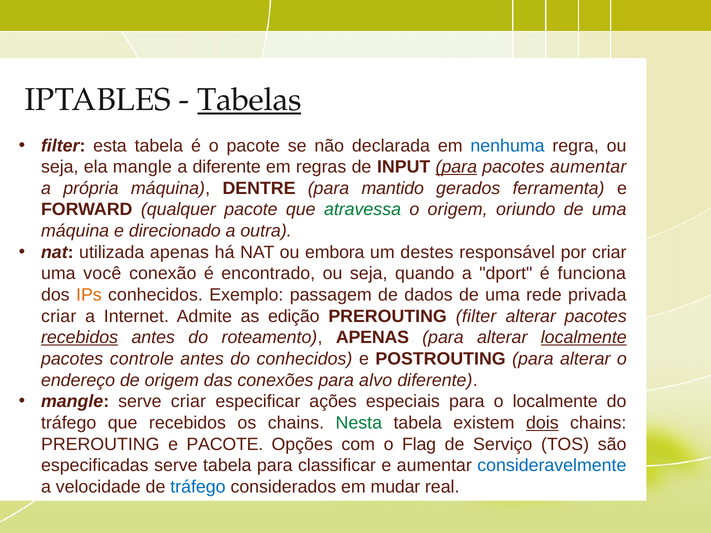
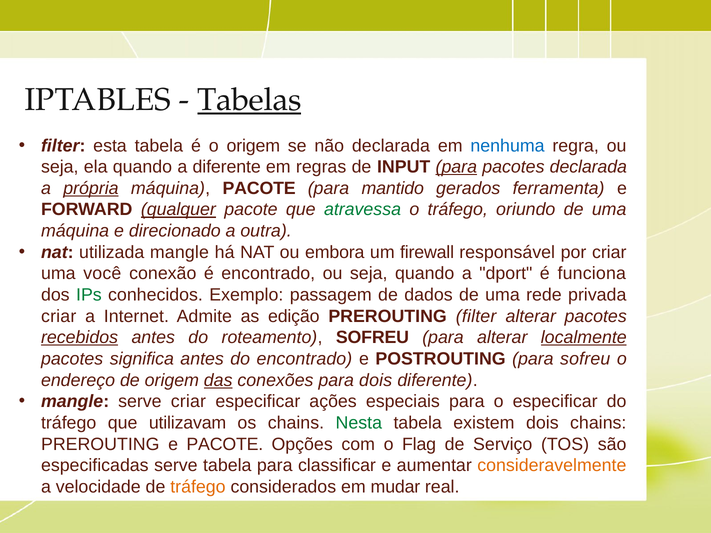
o pacote: pacote -> origem
ela mangle: mangle -> quando
pacotes aumentar: aumentar -> declarada
própria underline: none -> present
máquina DENTRE: DENTRE -> PACOTE
qualquer underline: none -> present
o origem: origem -> tráfego
utilizada apenas: apenas -> mangle
destes: destes -> firewall
IPs colour: orange -> green
roteamento APENAS: APENAS -> SOFREU
controle: controle -> significa
do conhecidos: conhecidos -> encontrado
POSTROUTING para alterar: alterar -> sofreu
das underline: none -> present
para alvo: alvo -> dois
o localmente: localmente -> especificar
que recebidos: recebidos -> utilizavam
dois at (542, 423) underline: present -> none
consideravelmente colour: blue -> orange
tráfego at (198, 487) colour: blue -> orange
